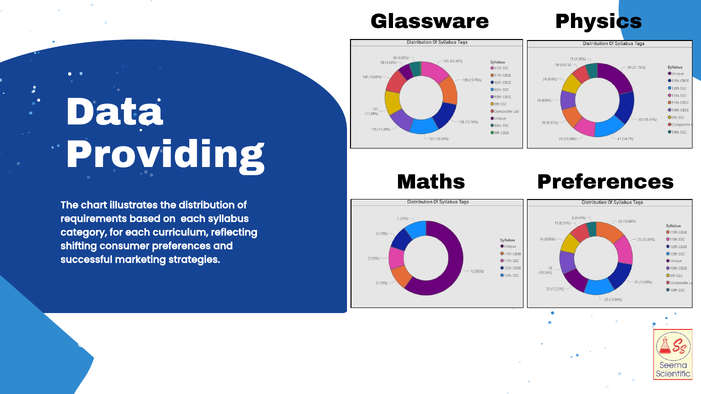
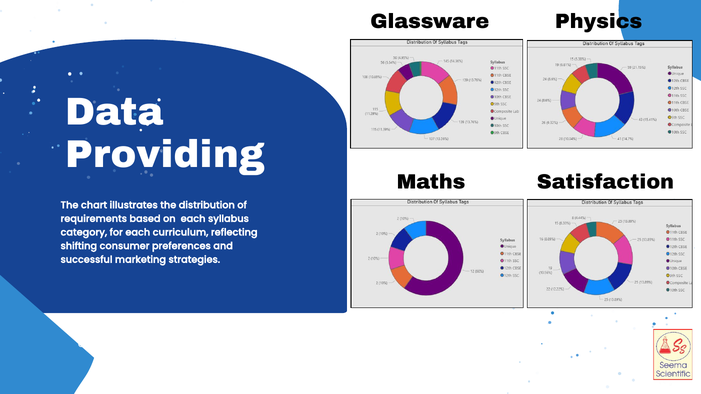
Maths Preferences: Preferences -> Satisfaction
